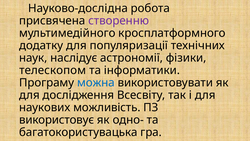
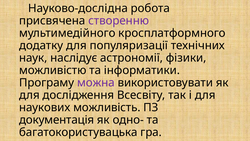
телескопом: телескопом -> можливістю
можна colour: blue -> purple
використовує: використовує -> документація
